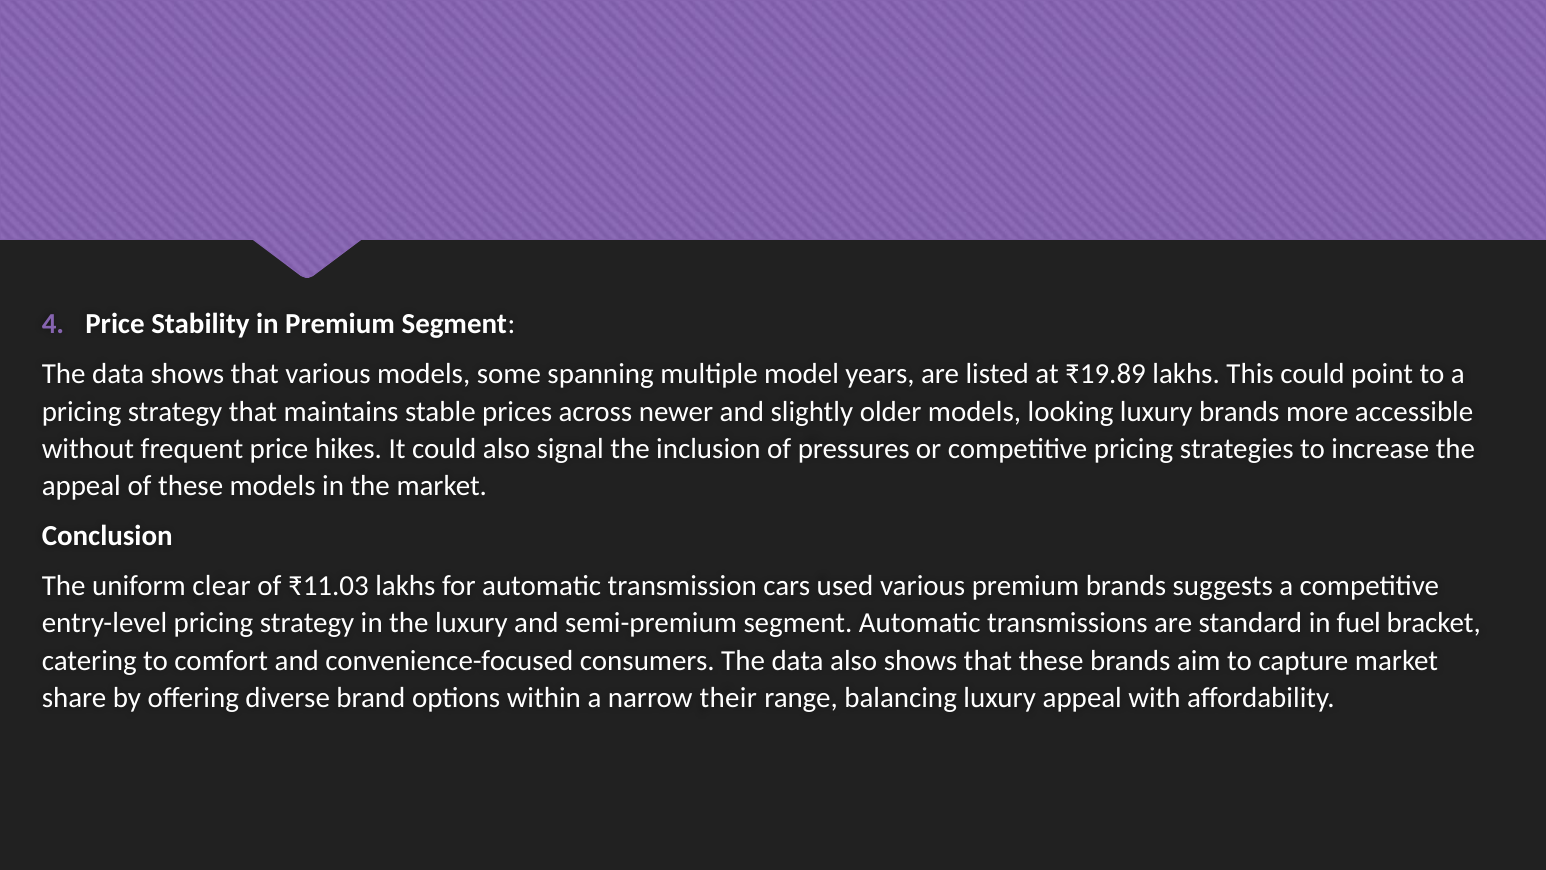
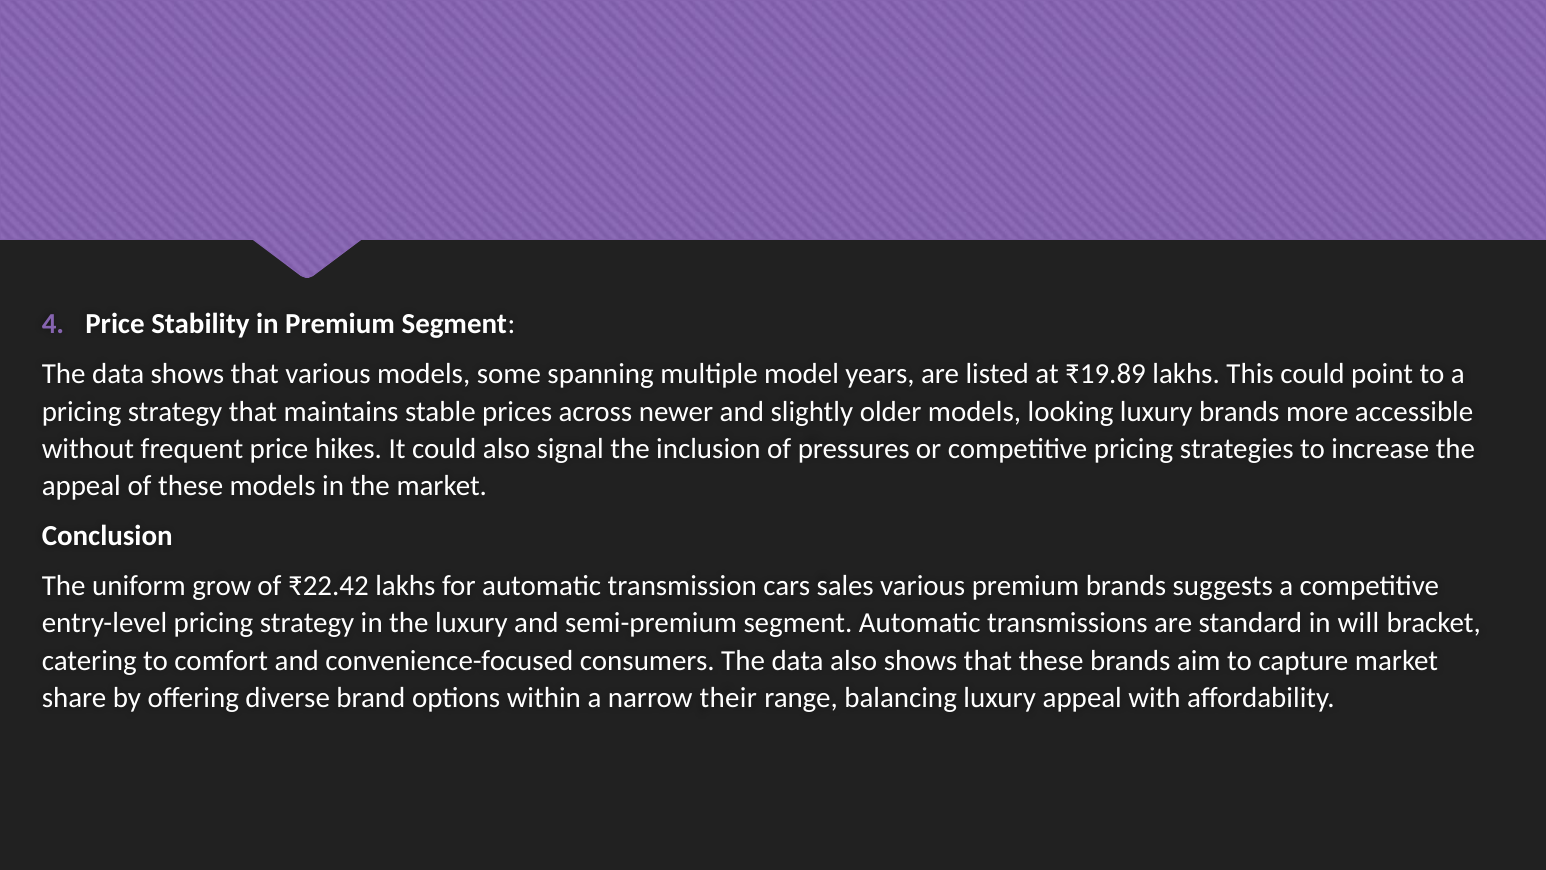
clear: clear -> grow
₹11.03: ₹11.03 -> ₹22.42
used: used -> sales
fuel: fuel -> will
